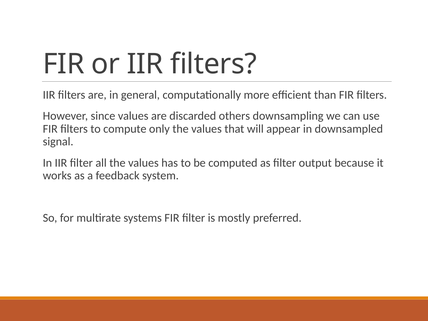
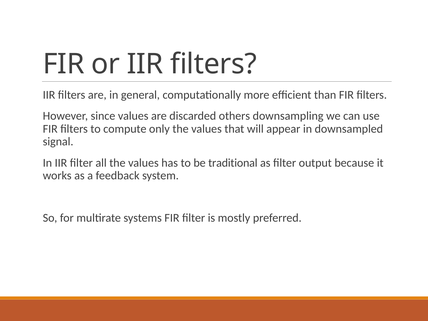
computed: computed -> traditional
